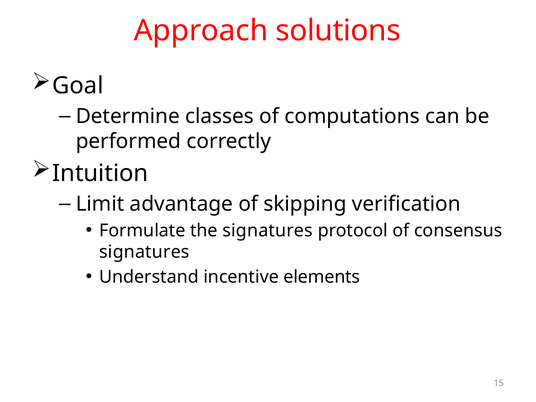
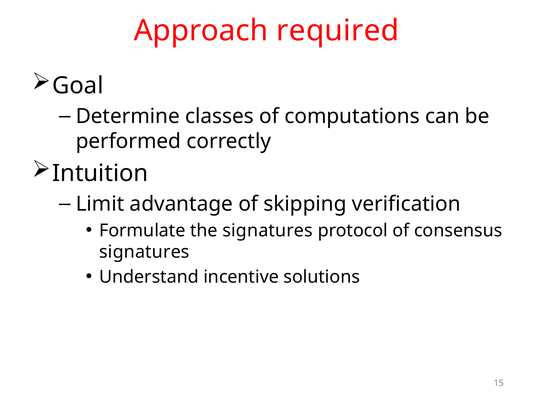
solutions: solutions -> required
elements: elements -> solutions
